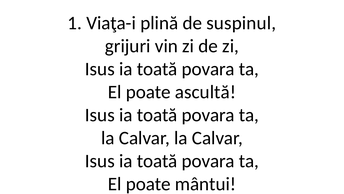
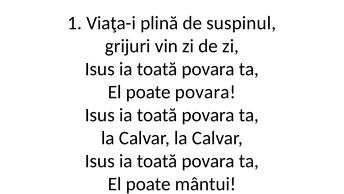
poate ascultă: ascultă -> povara
